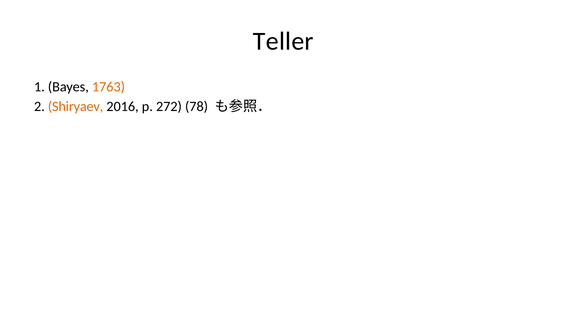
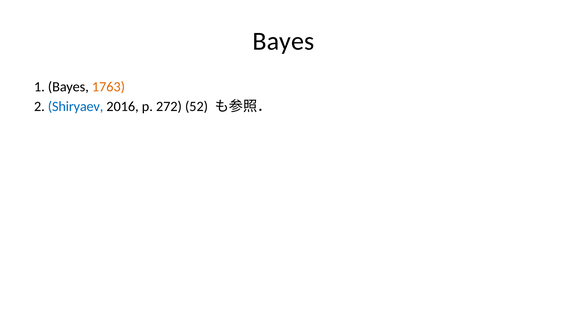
Teller at (283, 41): Teller -> Bayes
Shiryaev colour: orange -> blue
78: 78 -> 52
